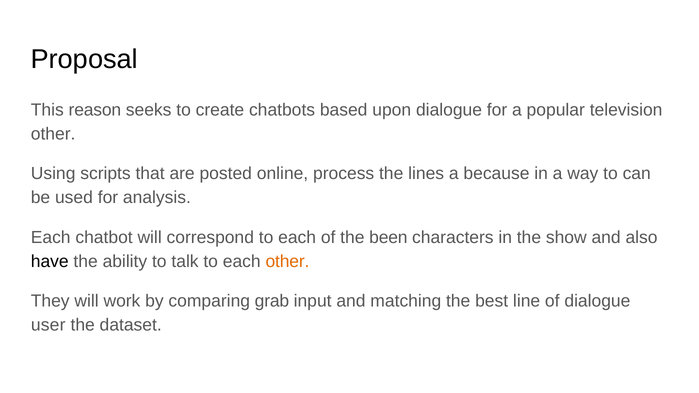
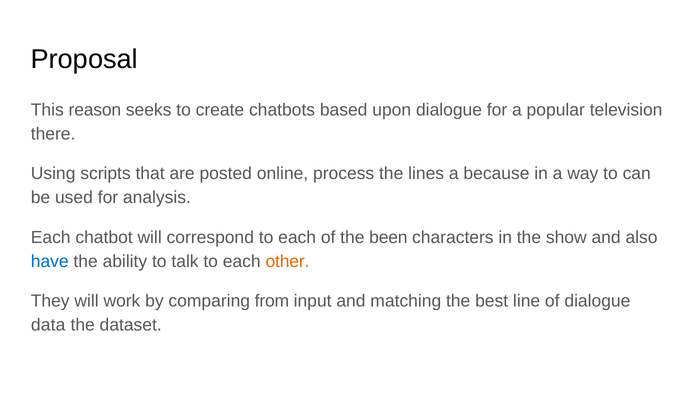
other at (53, 134): other -> there
have colour: black -> blue
grab: grab -> from
user: user -> data
